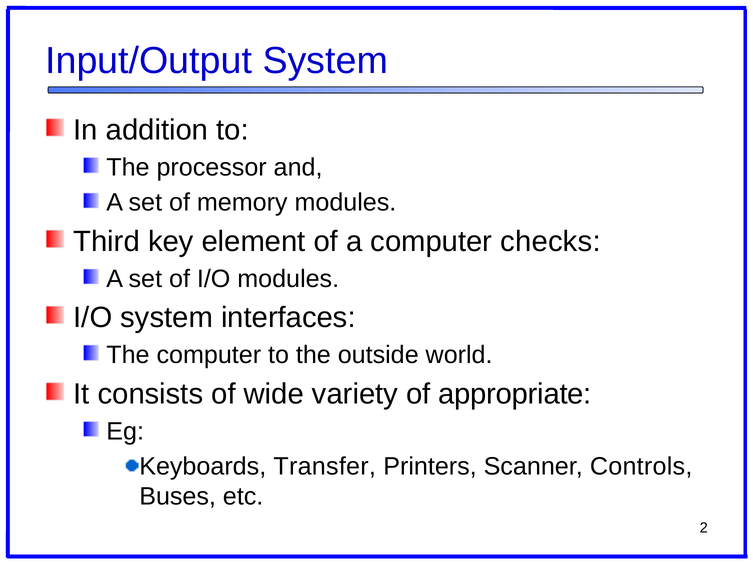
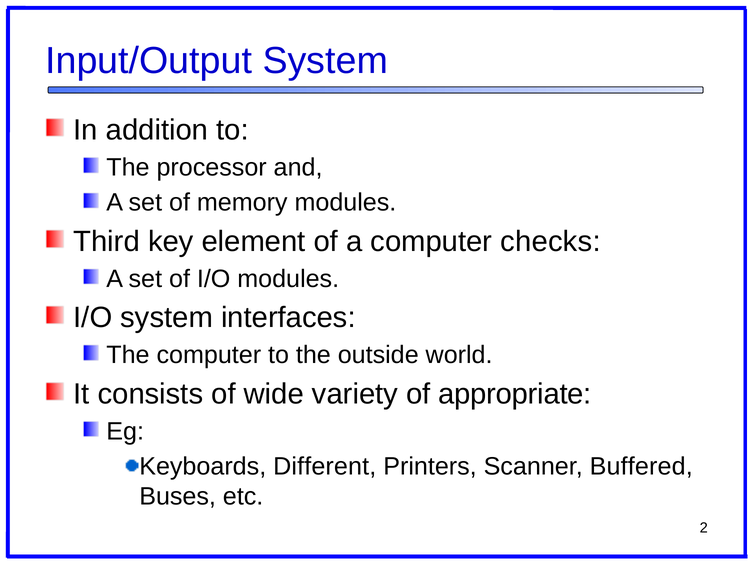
Transfer: Transfer -> Different
Controls: Controls -> Buffered
